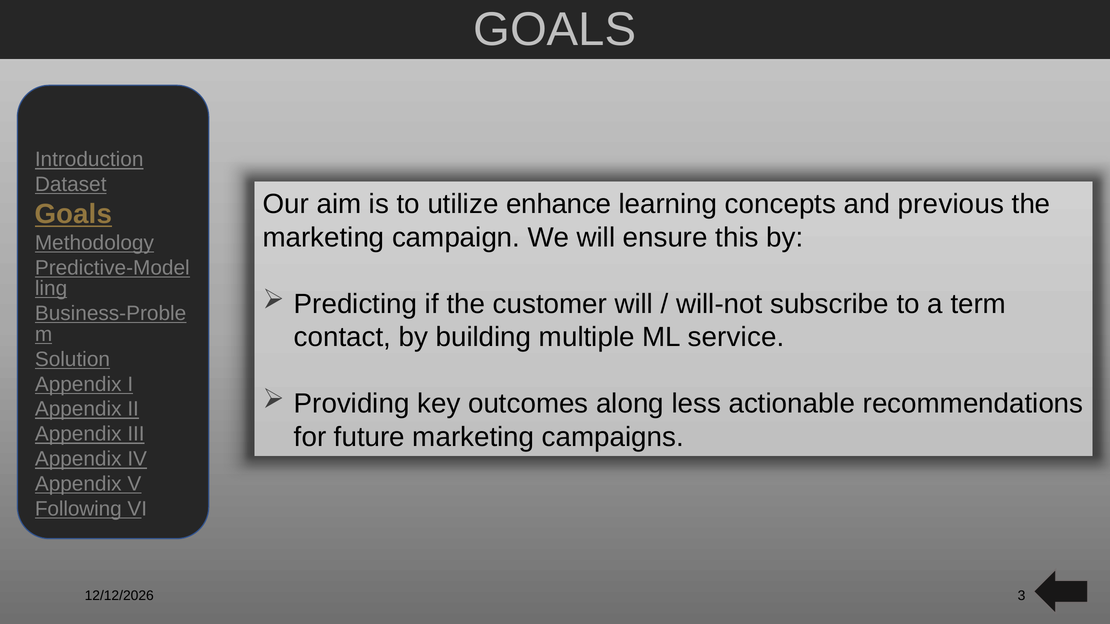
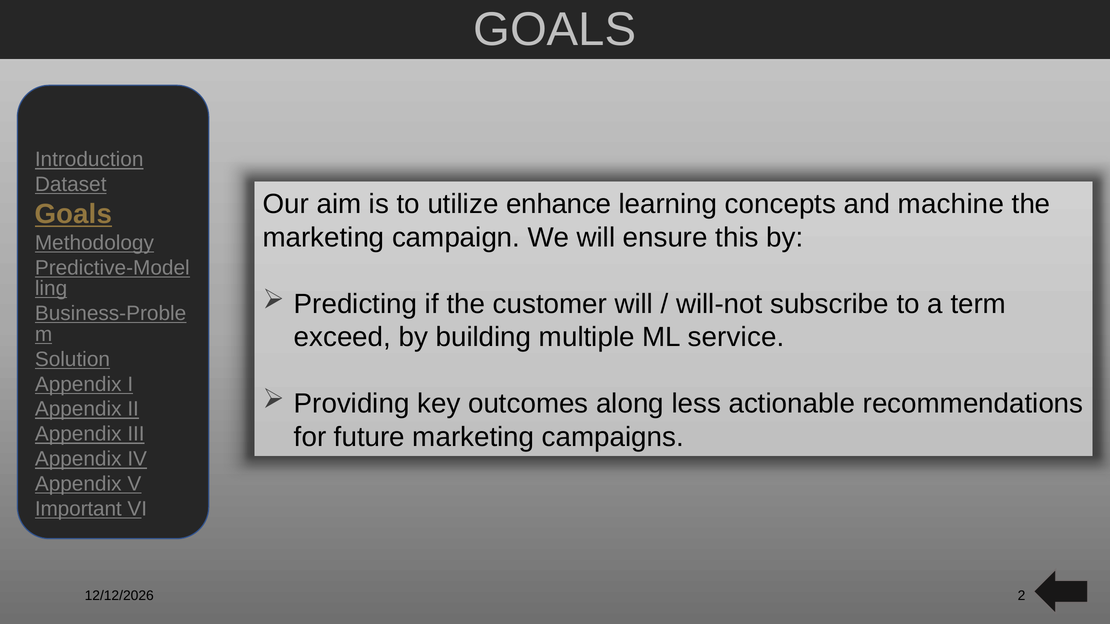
previous: previous -> machine
contact: contact -> exceed
Following: Following -> Important
3: 3 -> 2
